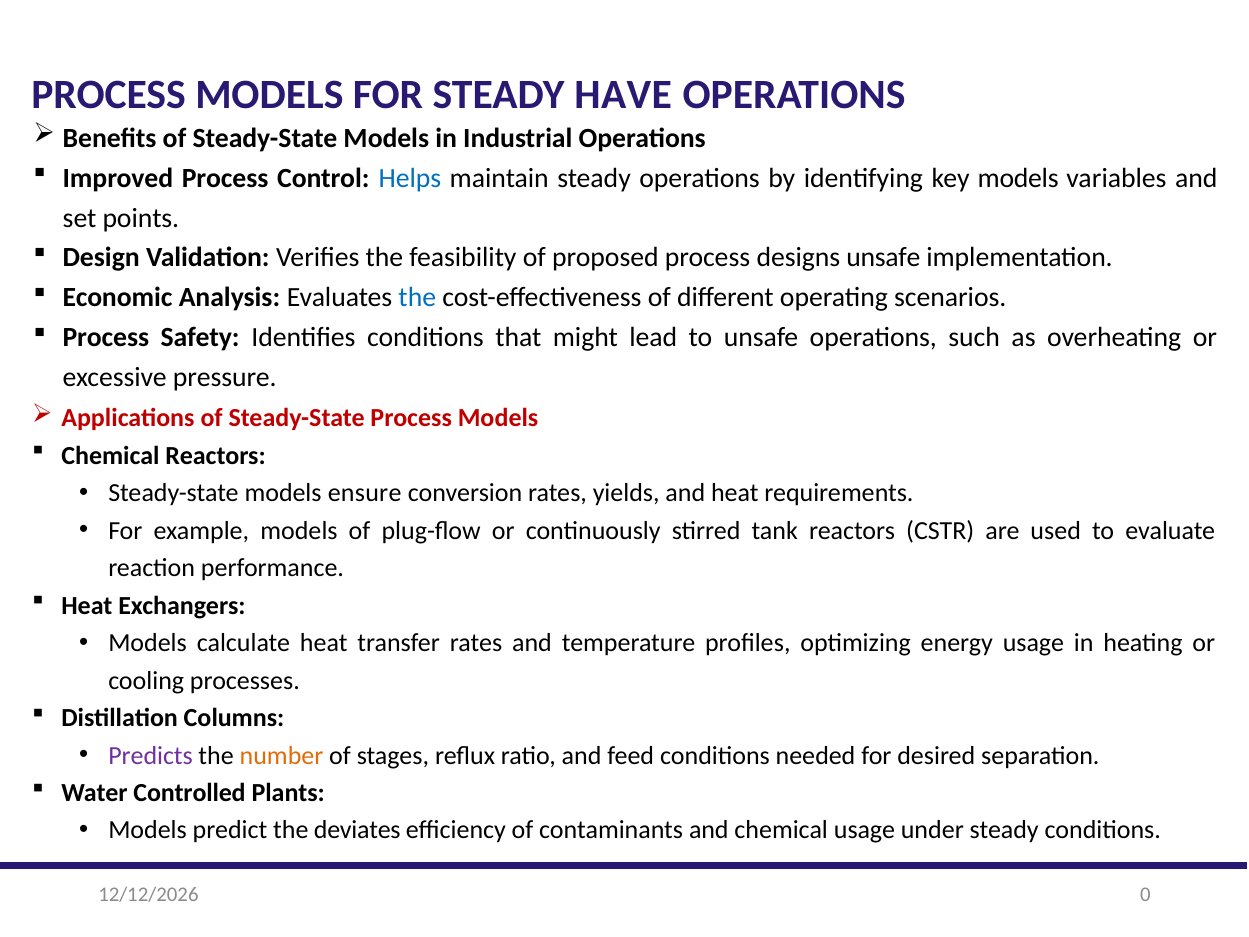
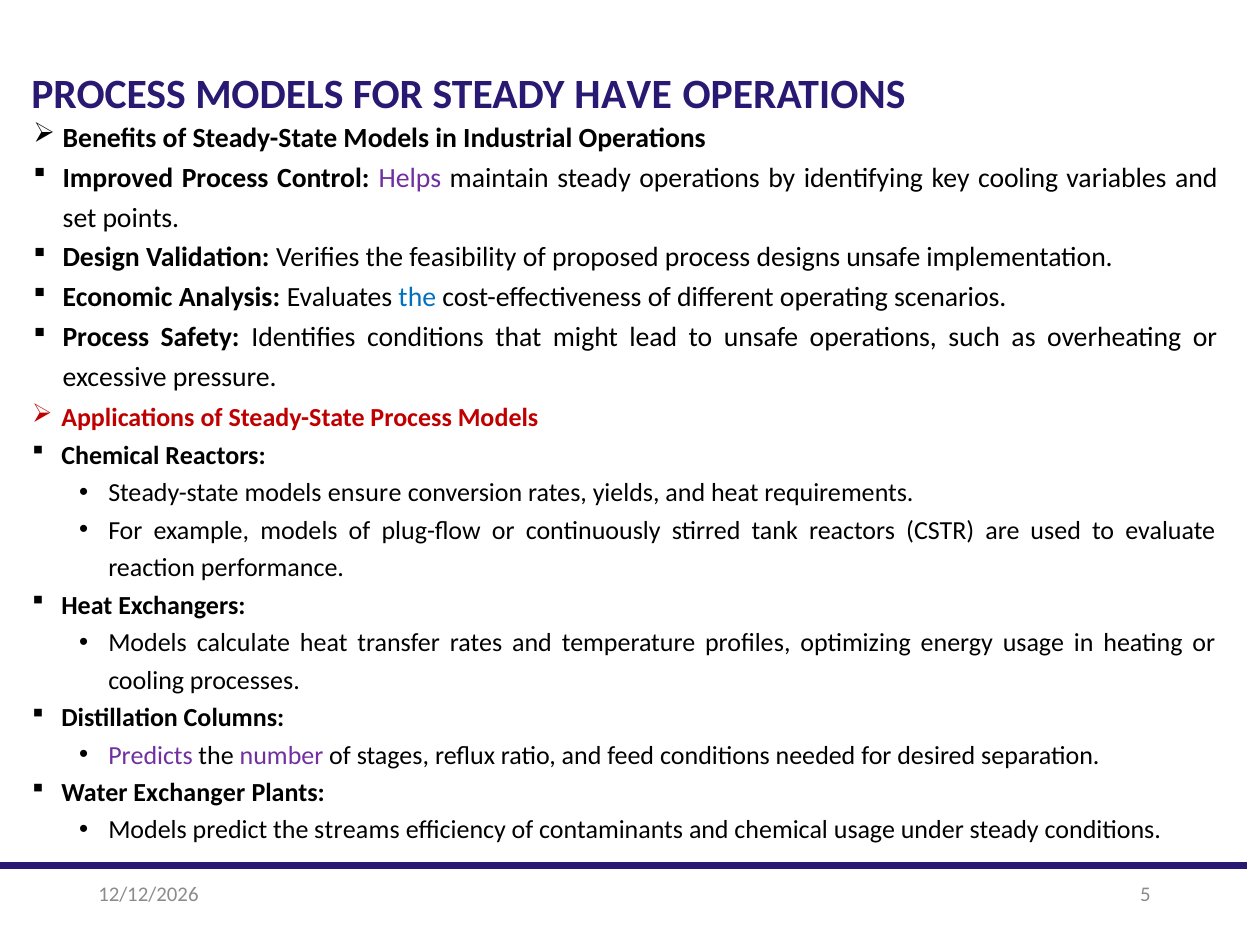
Helps colour: blue -> purple
key models: models -> cooling
number colour: orange -> purple
Controlled: Controlled -> Exchanger
deviates: deviates -> streams
0: 0 -> 5
